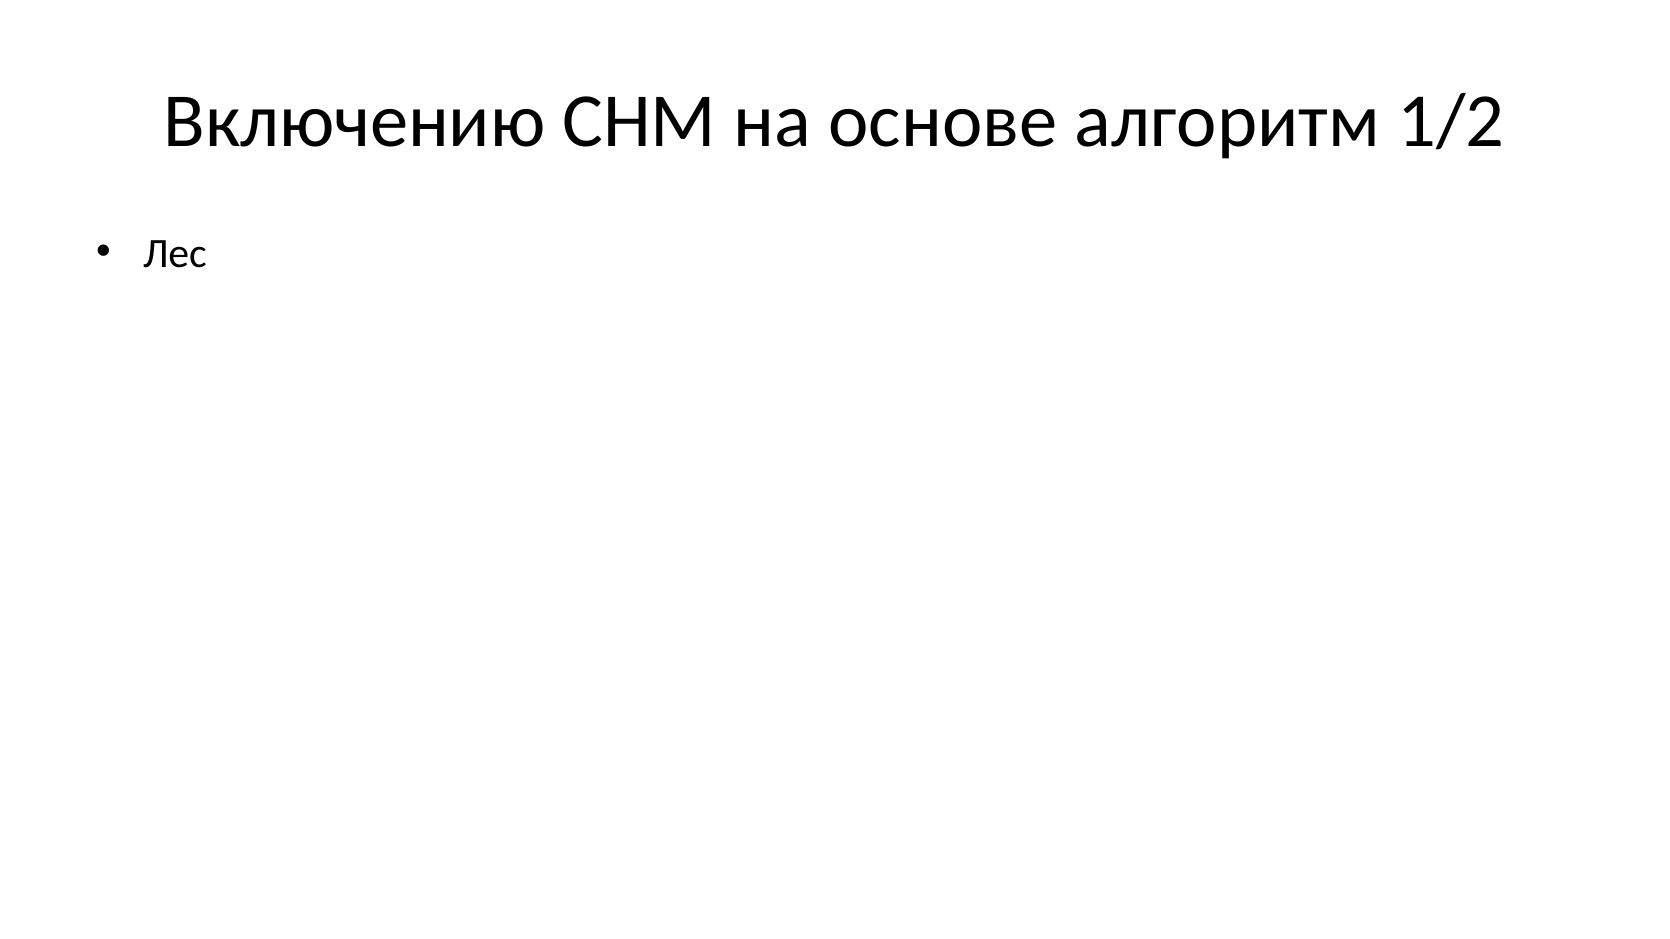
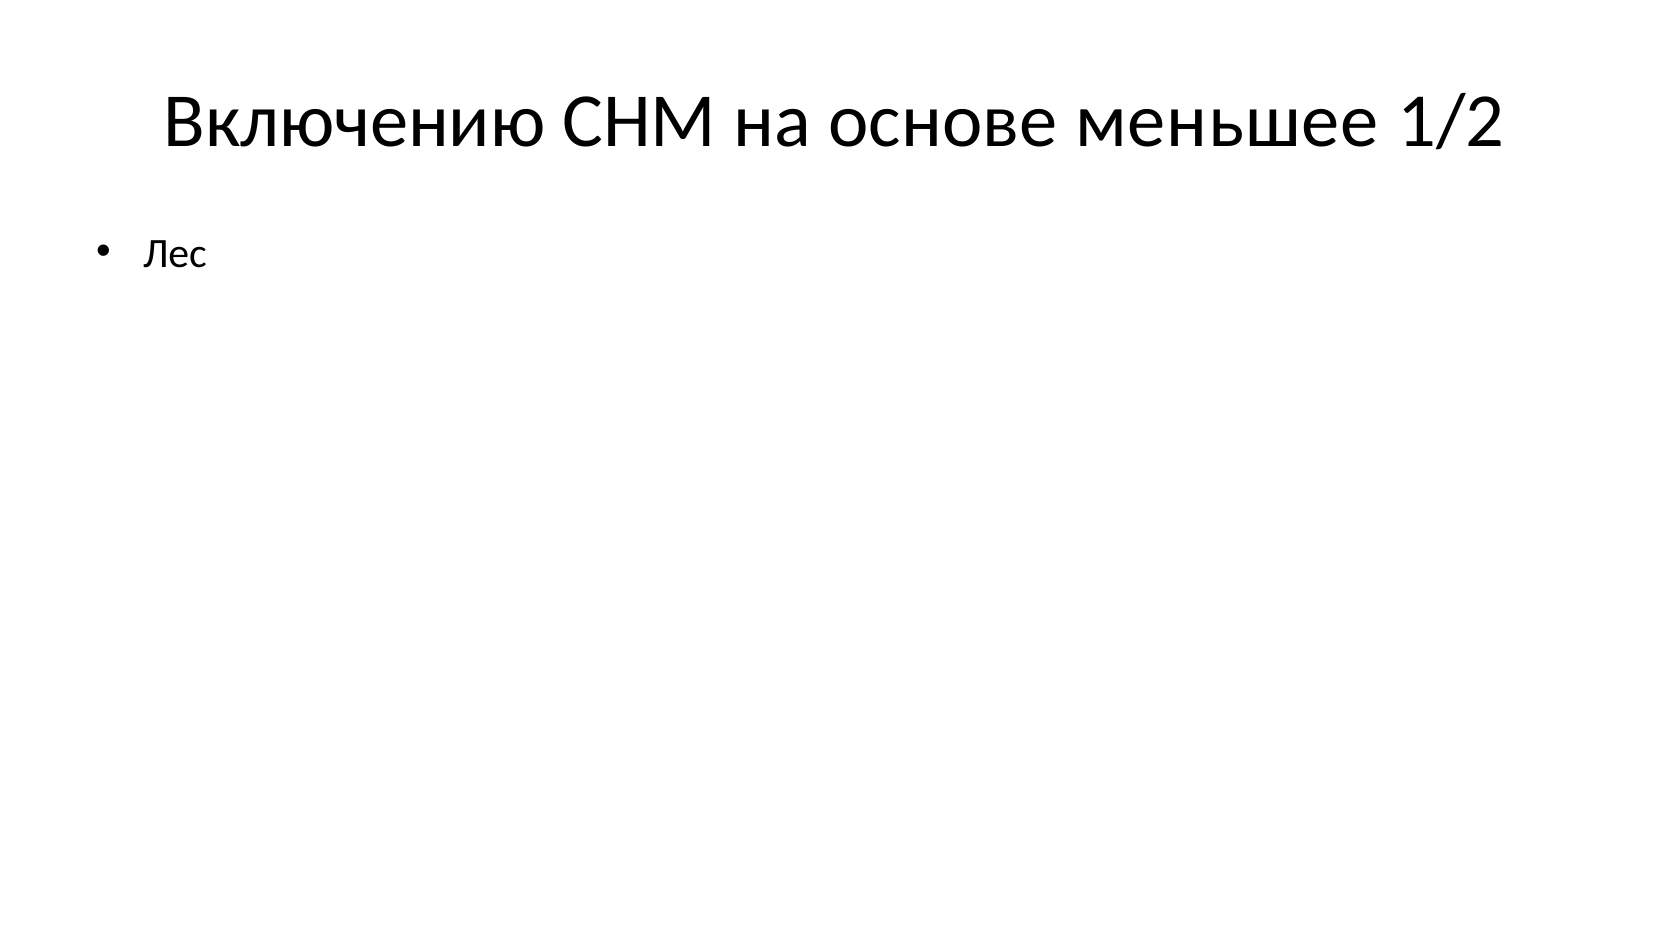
алгоритм: алгоритм -> меньшее
